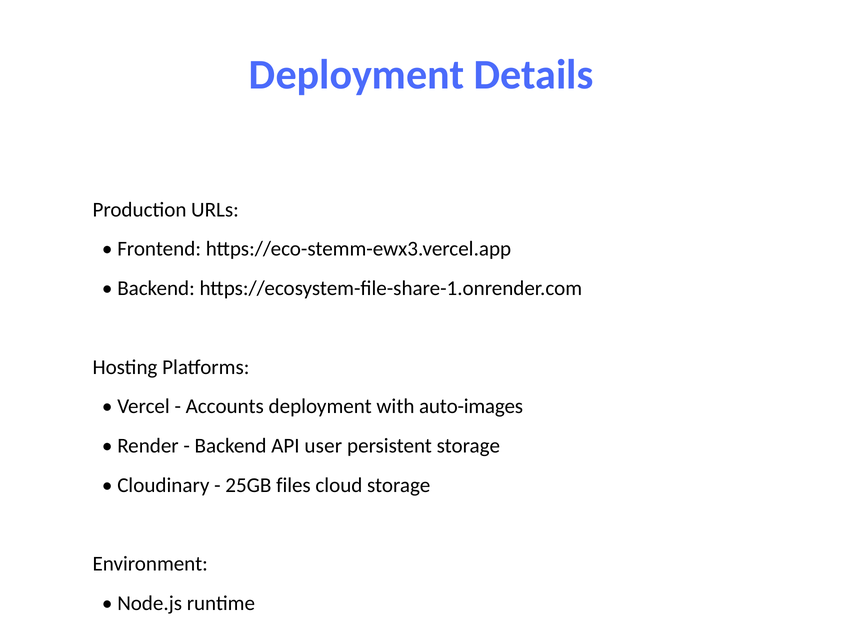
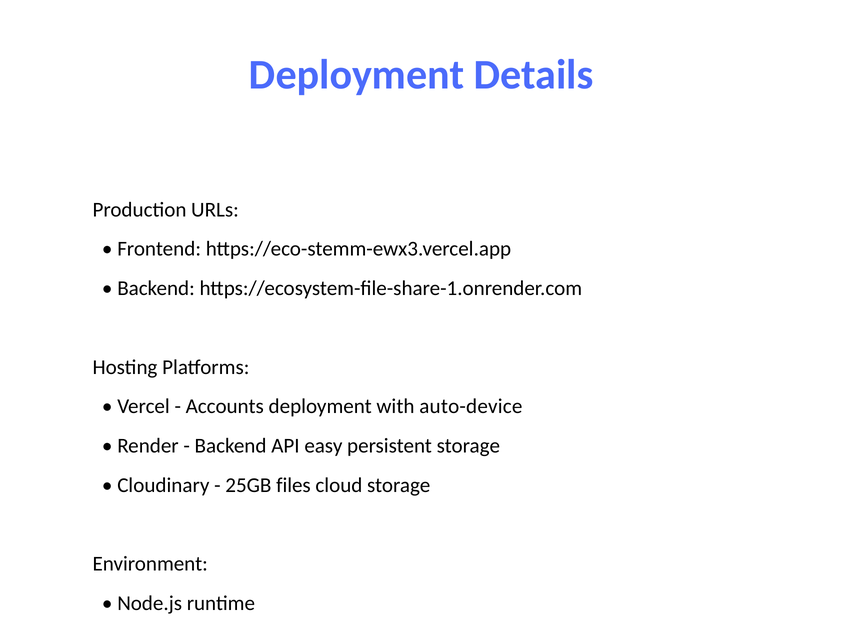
auto-images: auto-images -> auto-device
user: user -> easy
